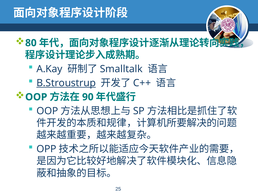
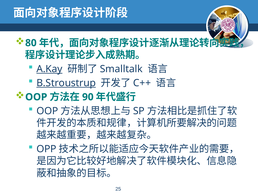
A.Kay underline: none -> present
